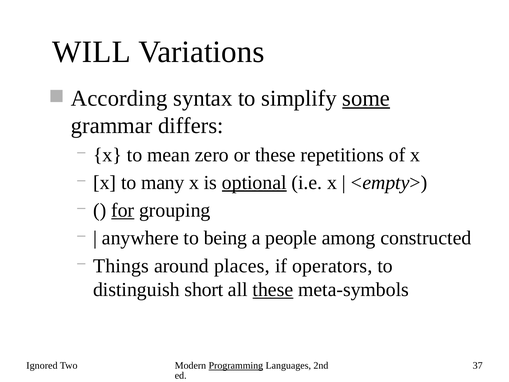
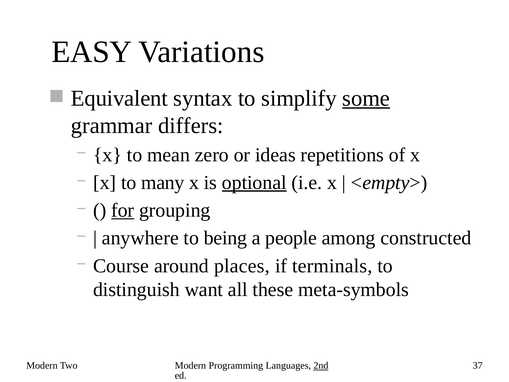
WILL: WILL -> EASY
According: According -> Equivalent
or these: these -> ideas
Things: Things -> Course
operators: operators -> terminals
short: short -> want
these at (273, 289) underline: present -> none
Ignored at (42, 365): Ignored -> Modern
Programming underline: present -> none
2nd underline: none -> present
